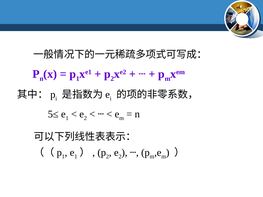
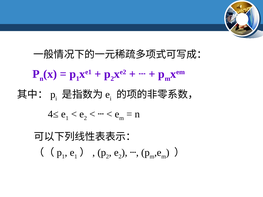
5≤: 5≤ -> 4≤
